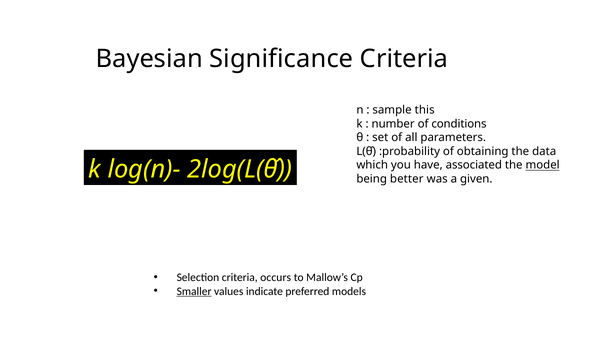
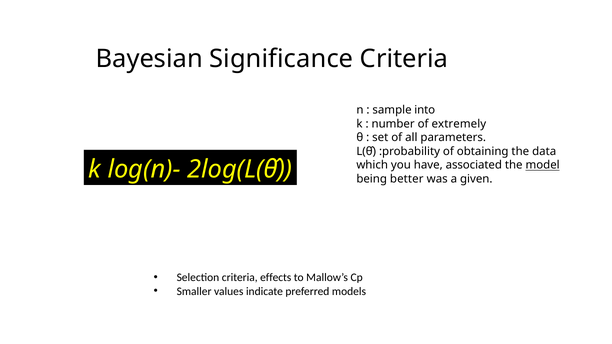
this: this -> into
conditions: conditions -> extremely
occurs: occurs -> effects
Smaller underline: present -> none
